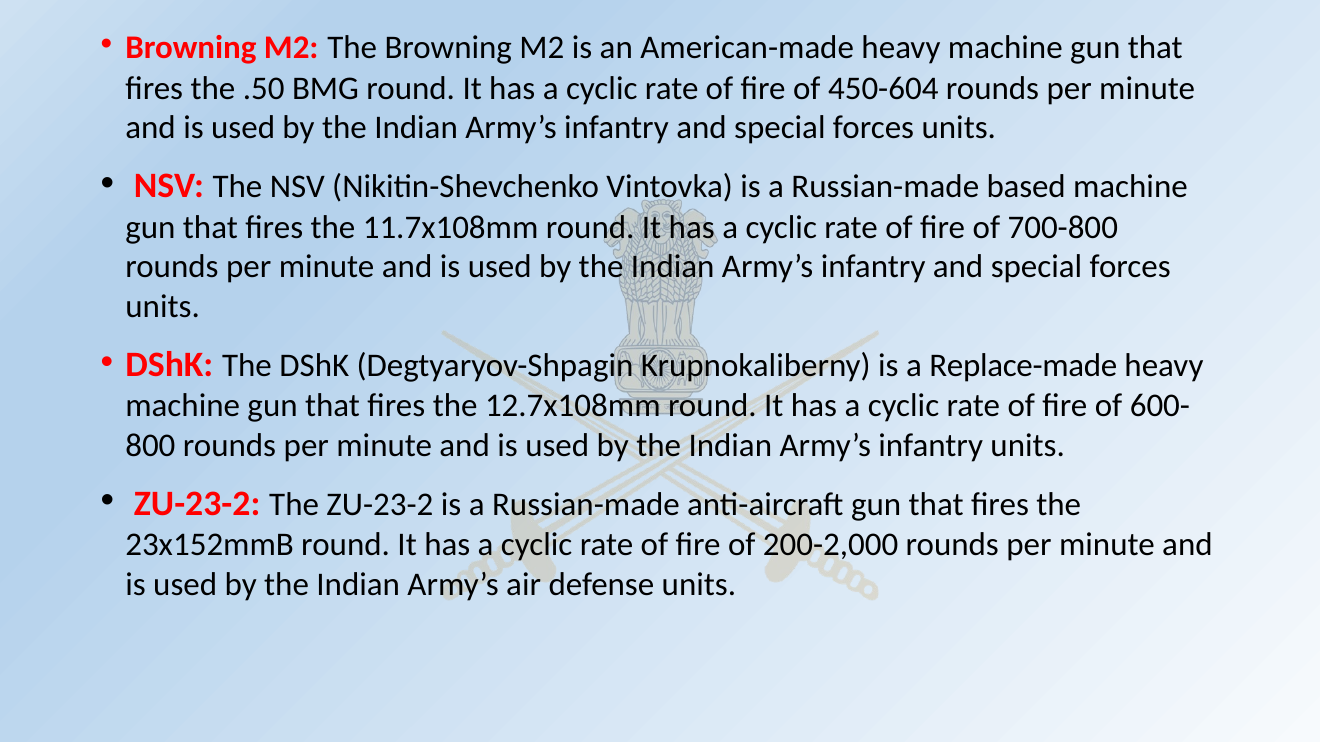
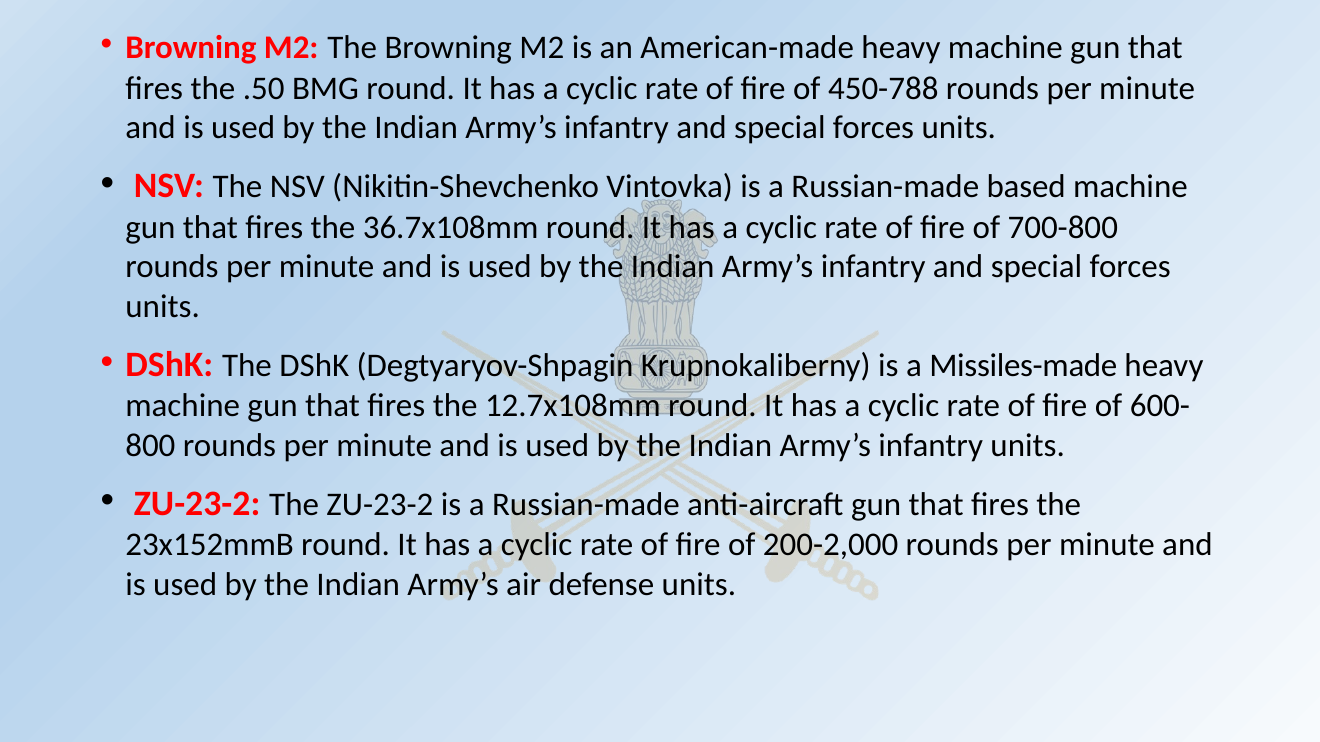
450-604: 450-604 -> 450-788
11.7x108mm: 11.7x108mm -> 36.7x108mm
Replace-made: Replace-made -> Missiles-made
